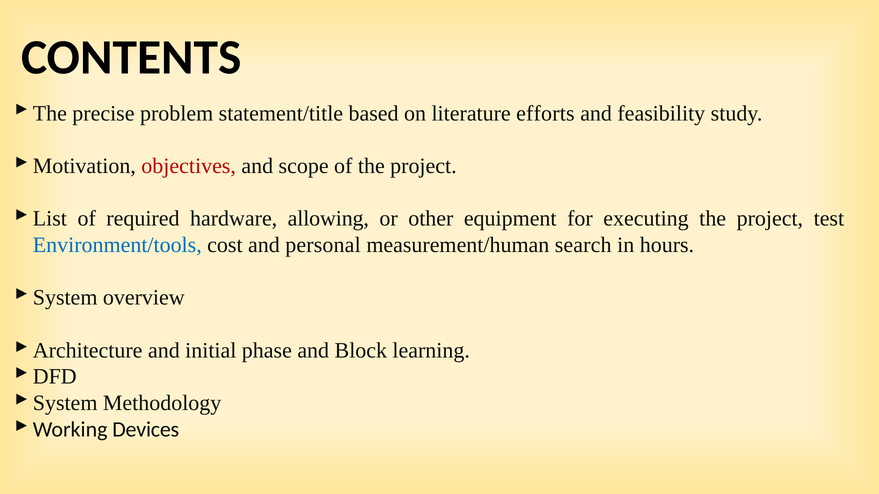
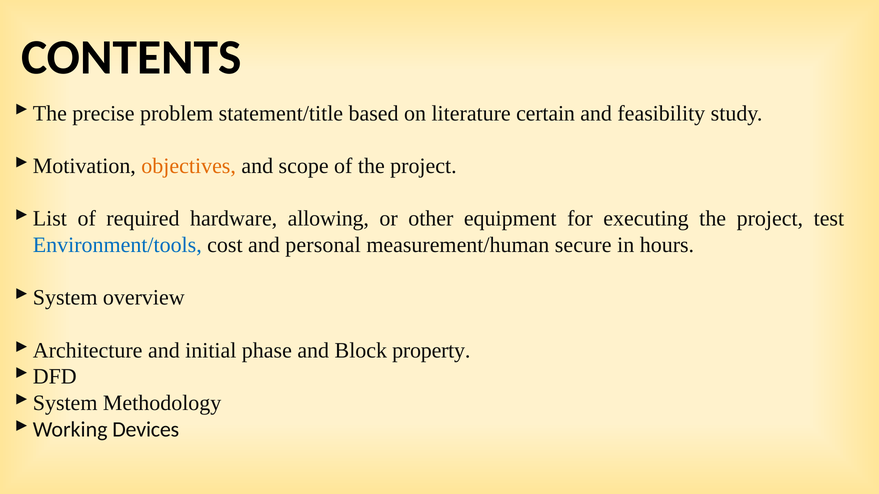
efforts: efforts -> certain
objectives colour: red -> orange
search: search -> secure
learning: learning -> property
